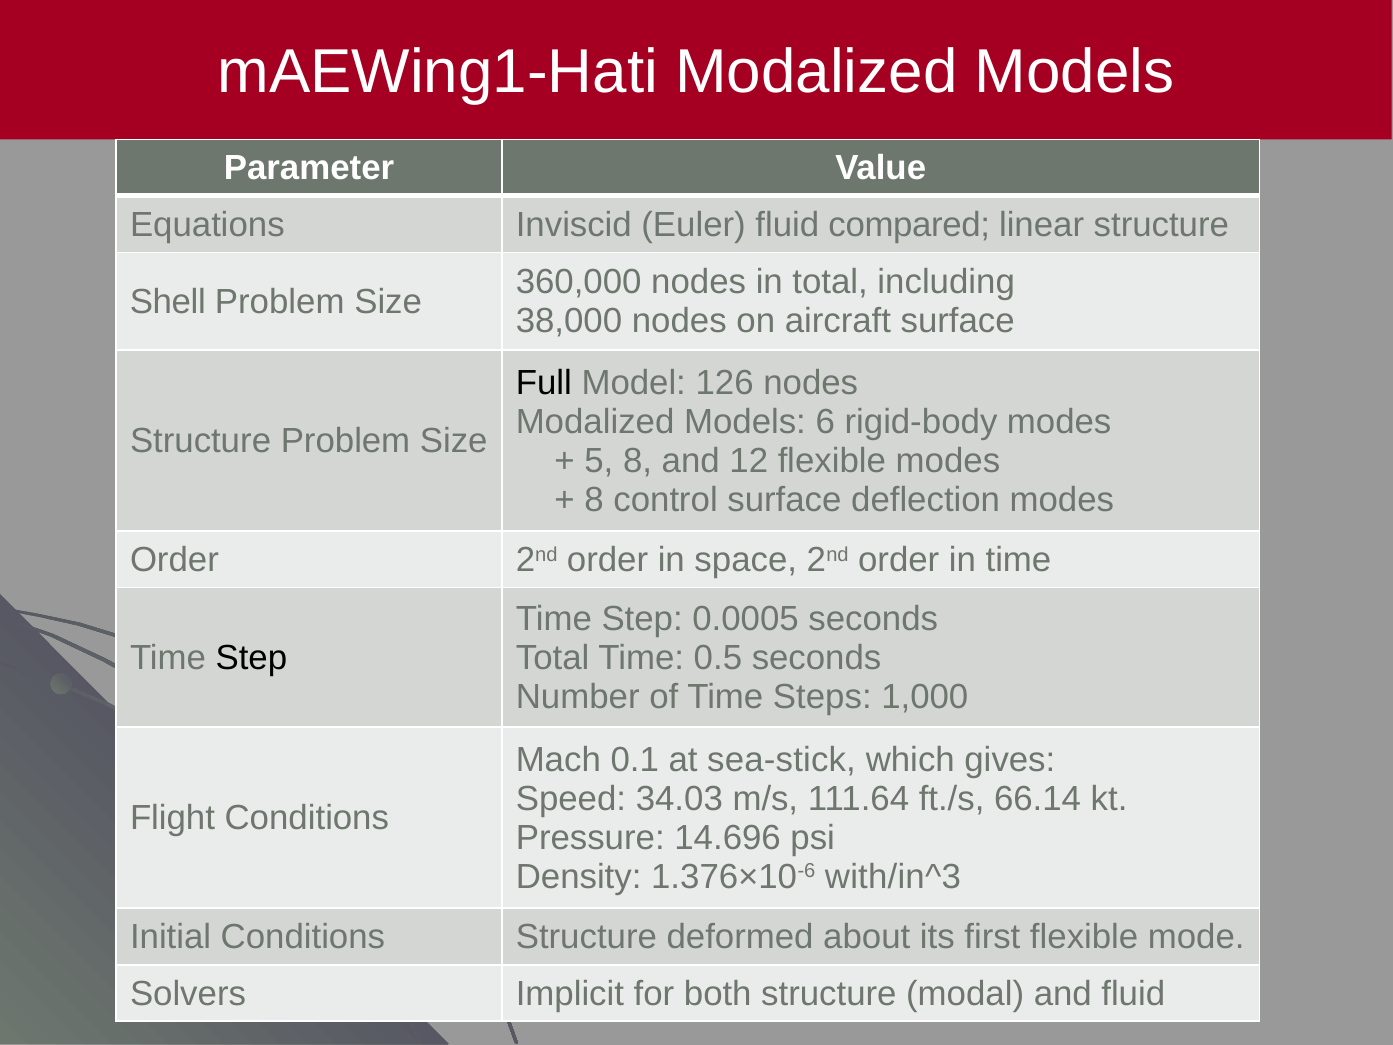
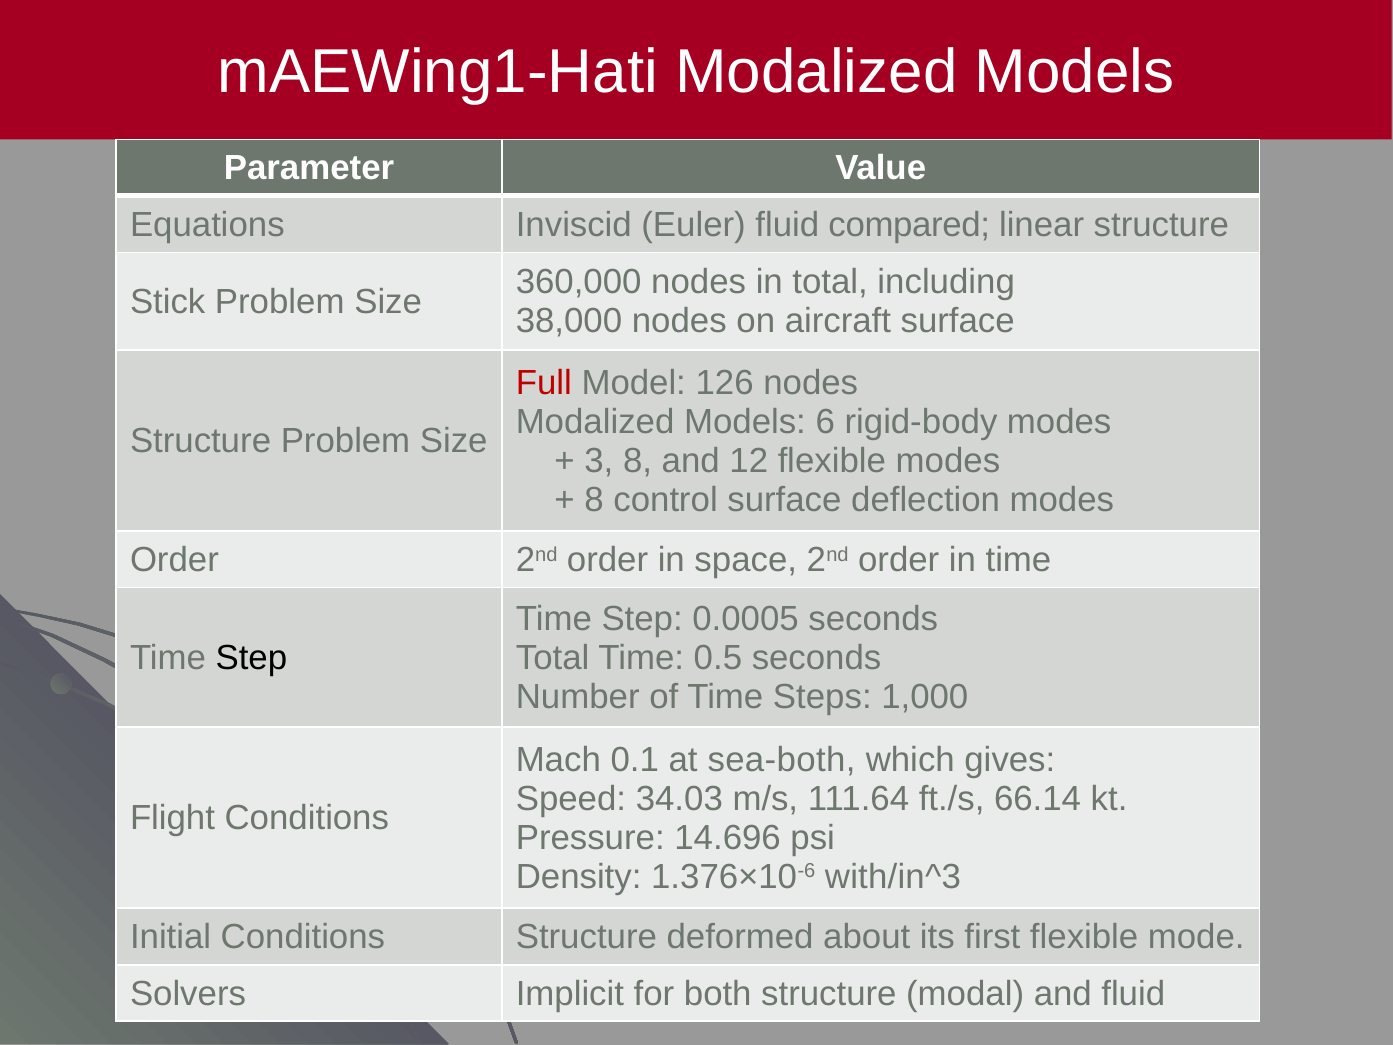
Shell: Shell -> Stick
Full colour: black -> red
5: 5 -> 3
sea-stick: sea-stick -> sea-both
